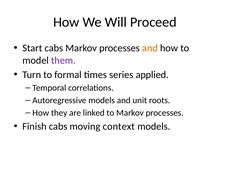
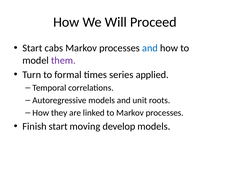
and at (150, 48) colour: orange -> blue
Finish cabs: cabs -> start
context: context -> develop
